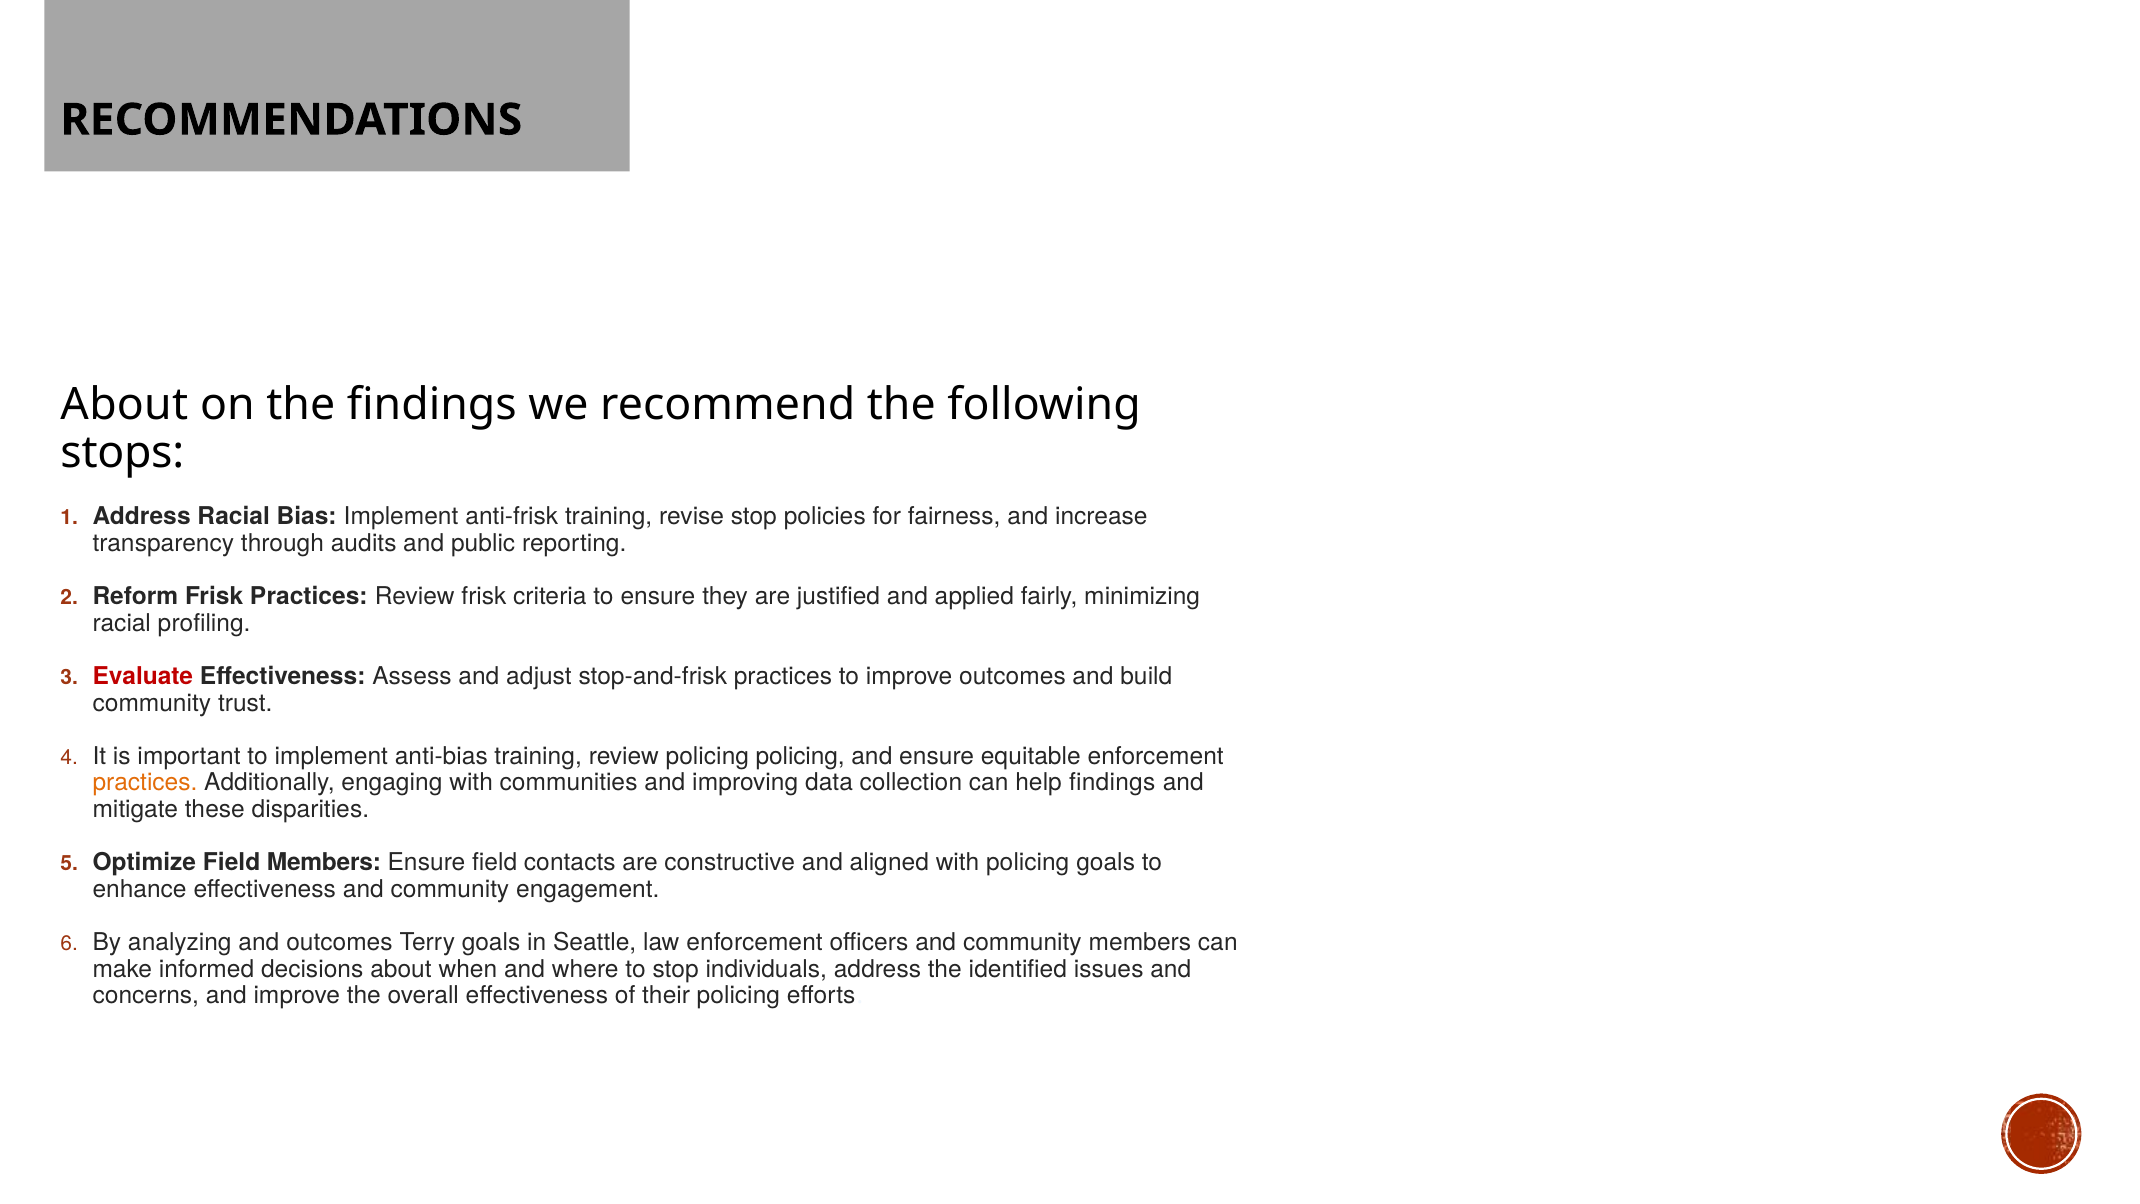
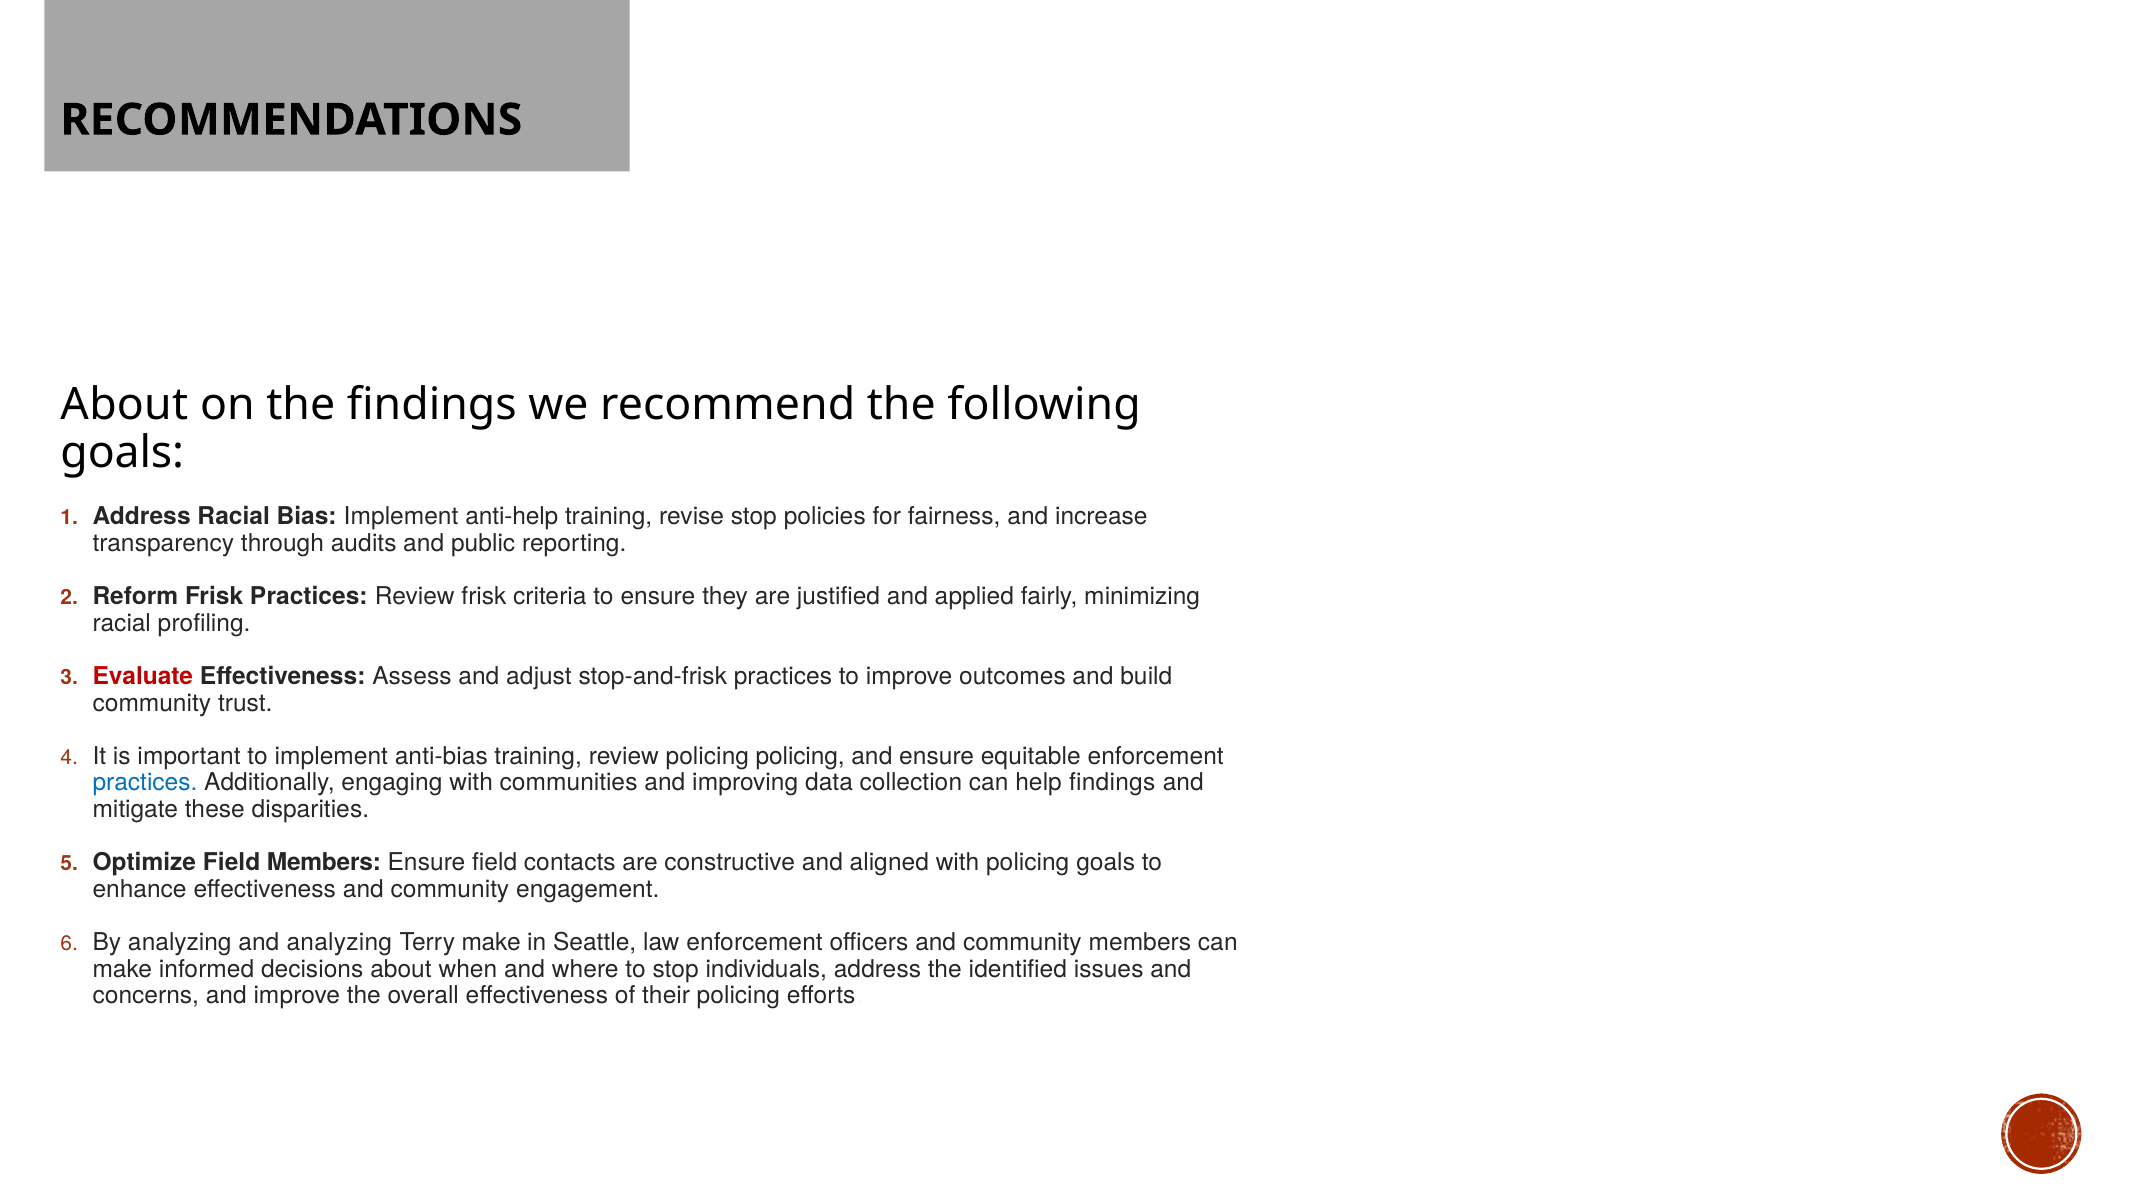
stops at (122, 452): stops -> goals
anti-frisk: anti-frisk -> anti-help
practices at (145, 783) colour: orange -> blue
and outcomes: outcomes -> analyzing
Terry goals: goals -> make
